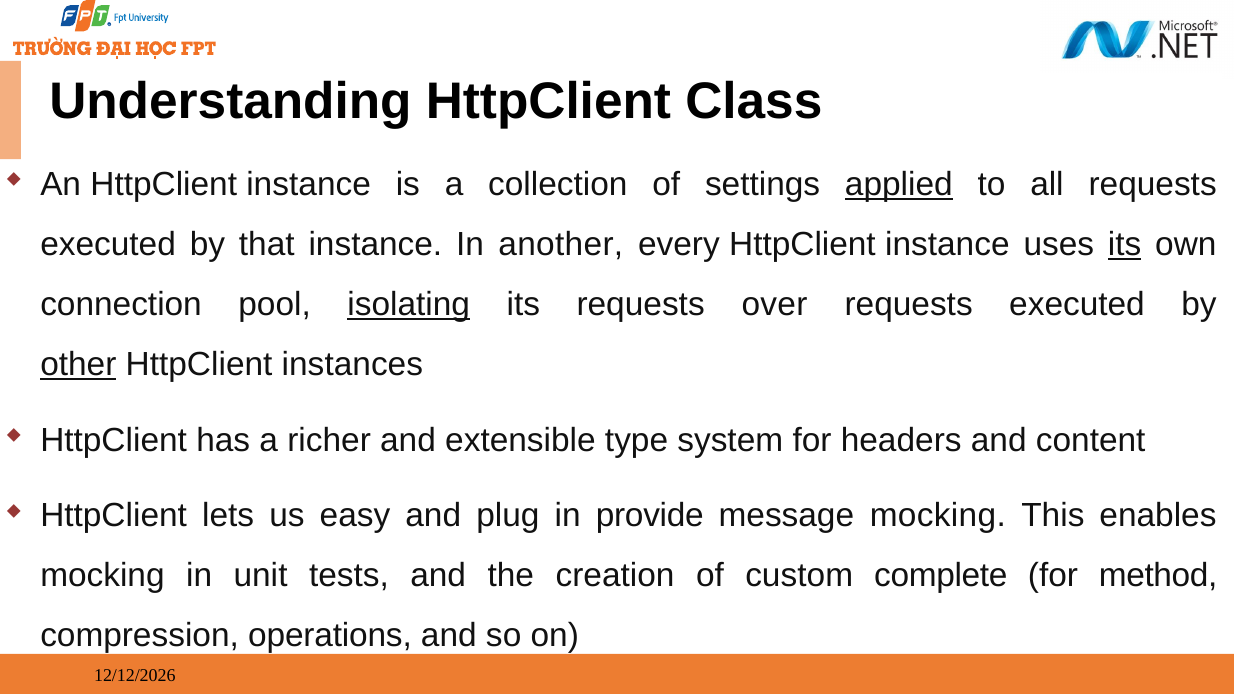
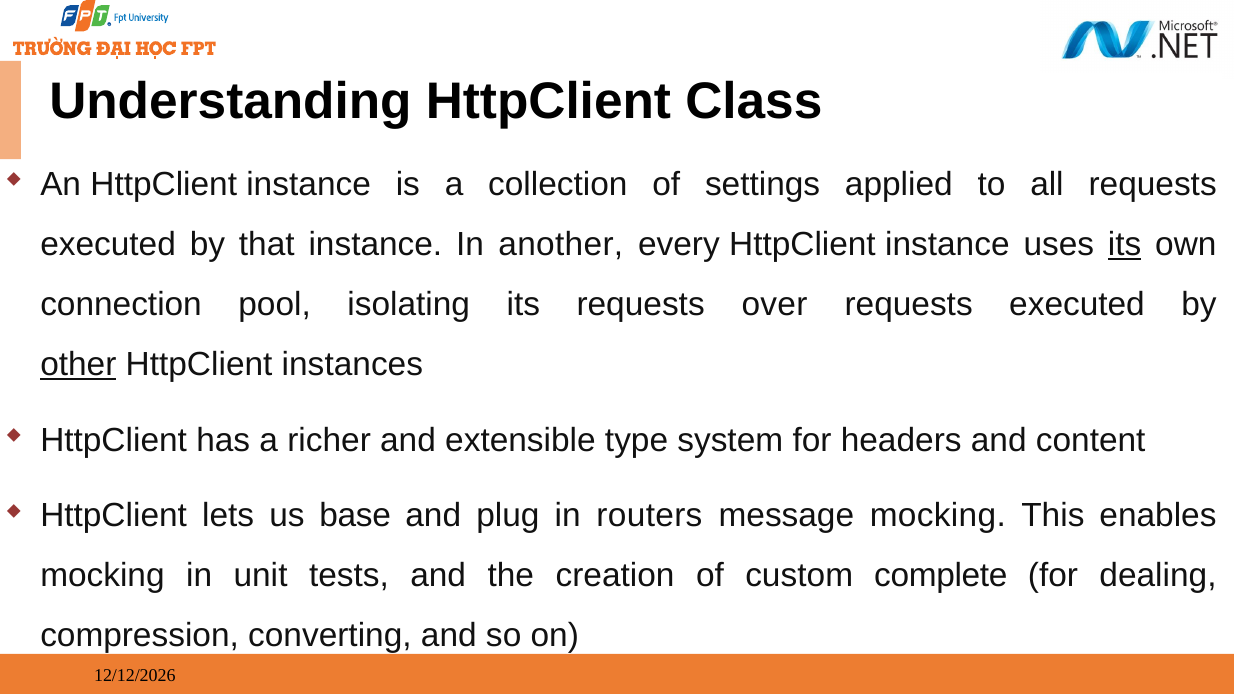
applied underline: present -> none
isolating underline: present -> none
easy: easy -> base
provide: provide -> routers
method: method -> dealing
operations: operations -> converting
